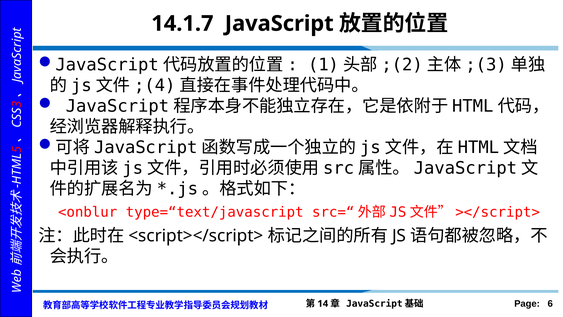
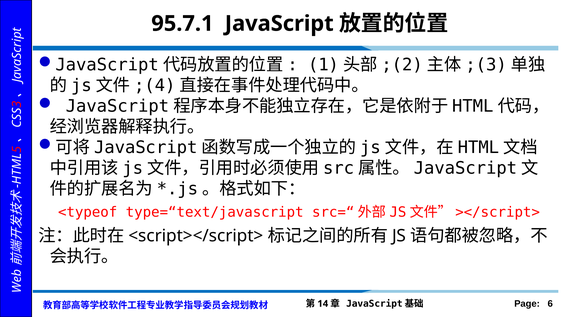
14.1.7: 14.1.7 -> 95.7.1
<onblur: <onblur -> <typeof
